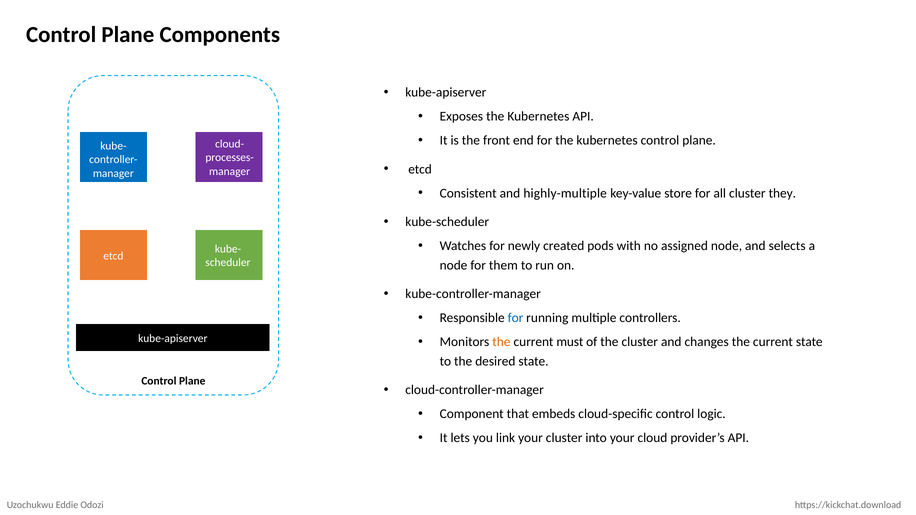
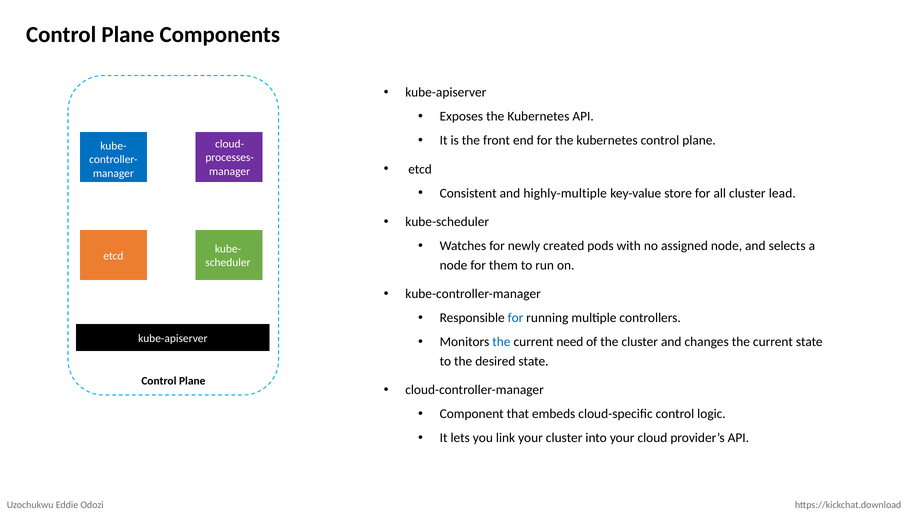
they: they -> lead
the at (501, 342) colour: orange -> blue
must: must -> need
